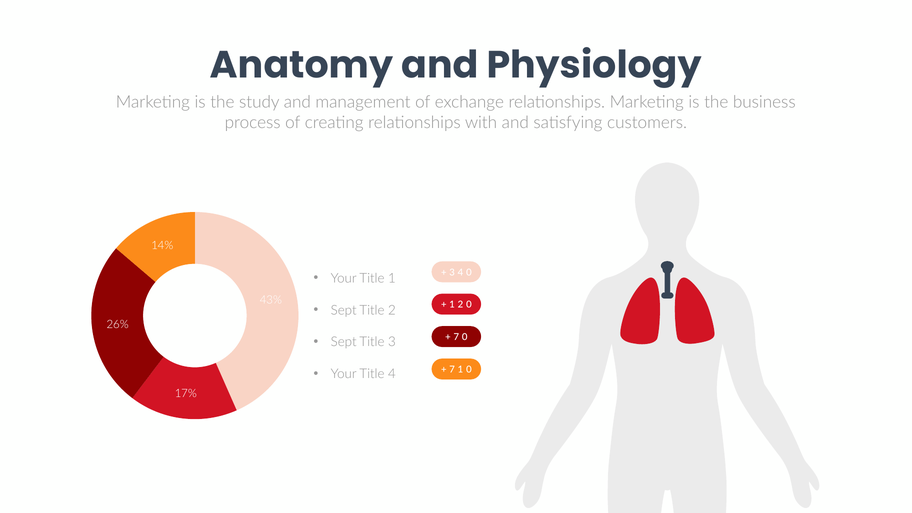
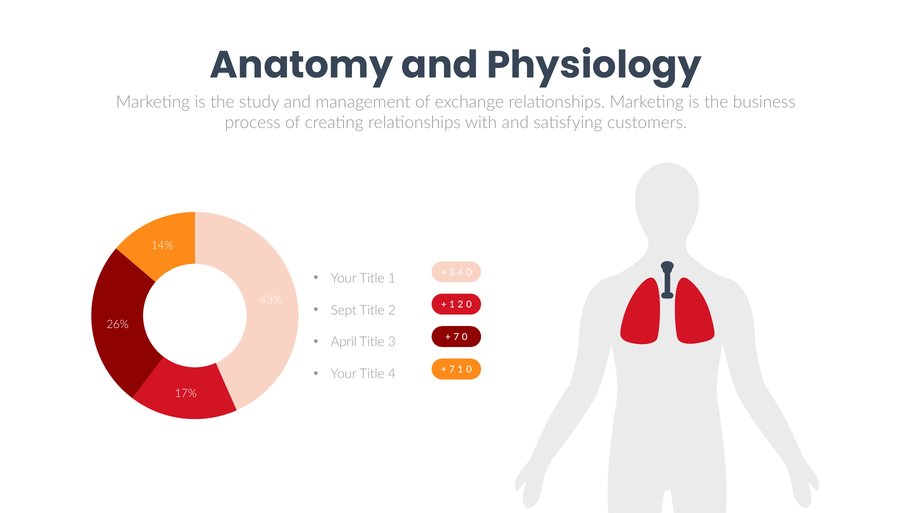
Sept at (344, 342): Sept -> April
